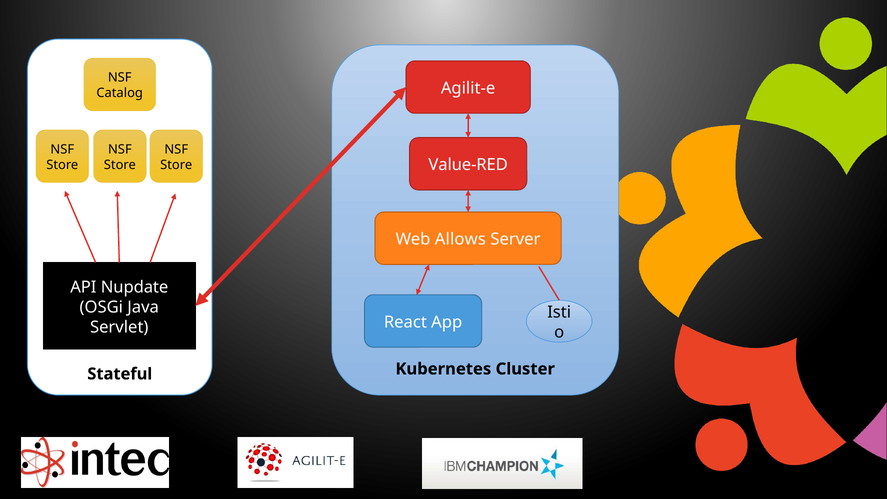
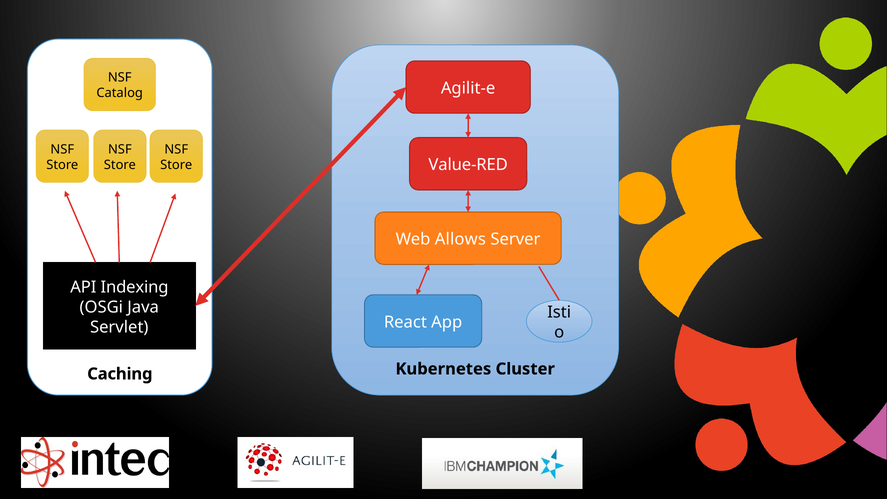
Nupdate: Nupdate -> Indexing
Stateful: Stateful -> Caching
